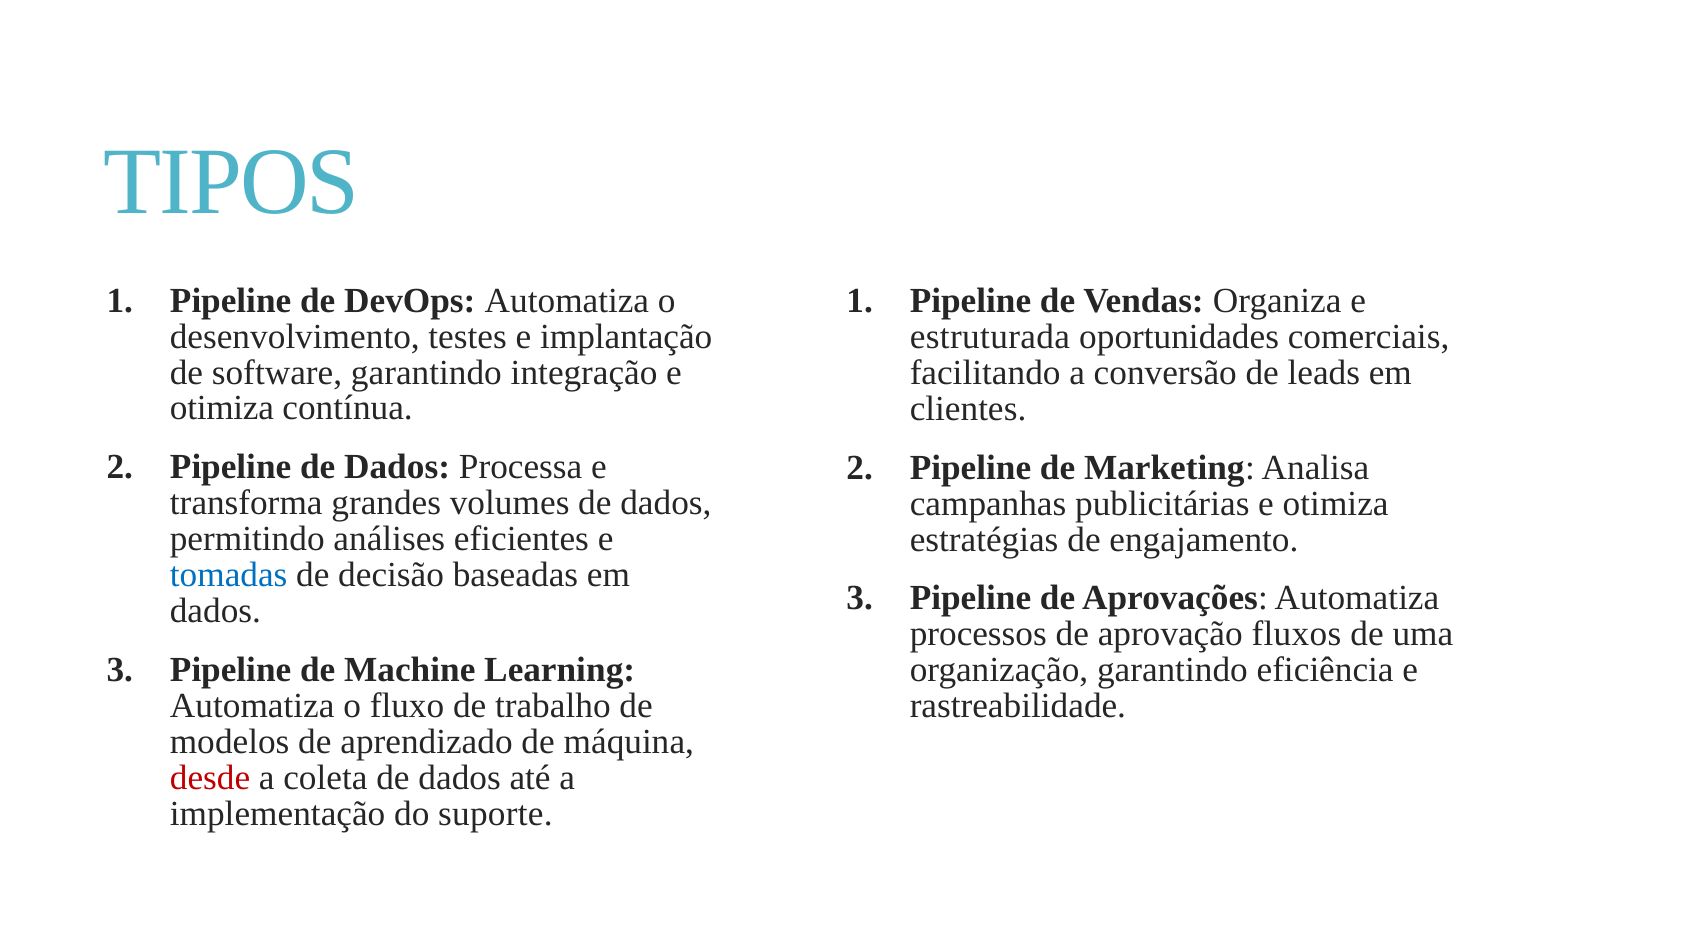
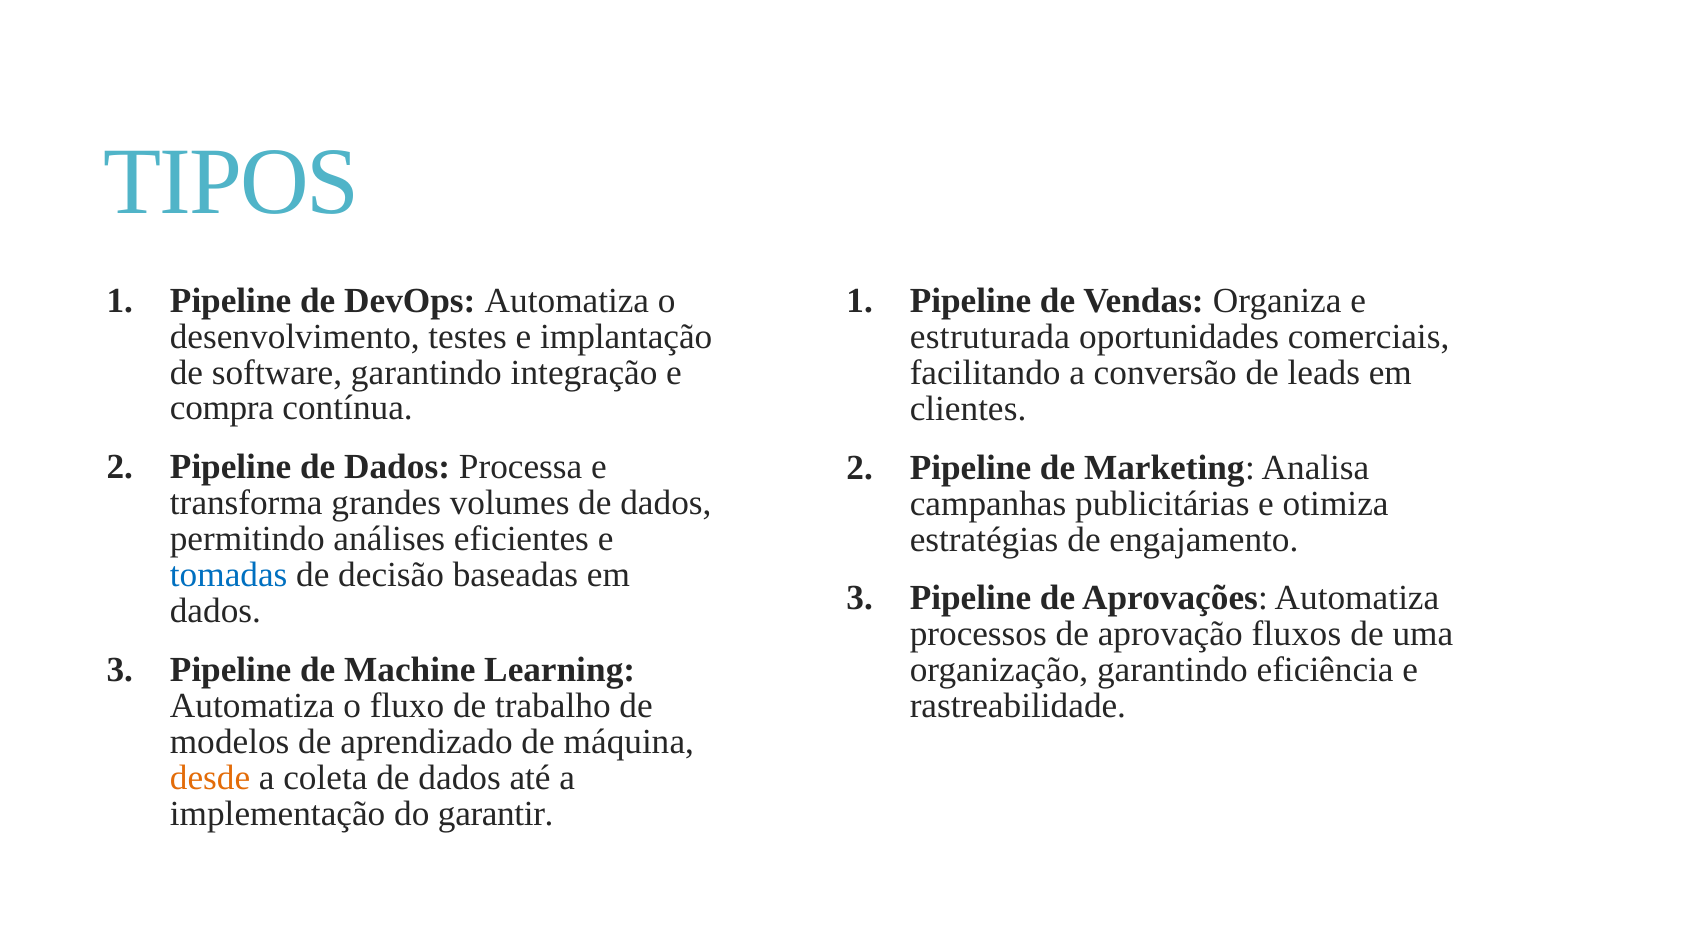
otimiza at (222, 408): otimiza -> compra
desde colour: red -> orange
suporte: suporte -> garantir
